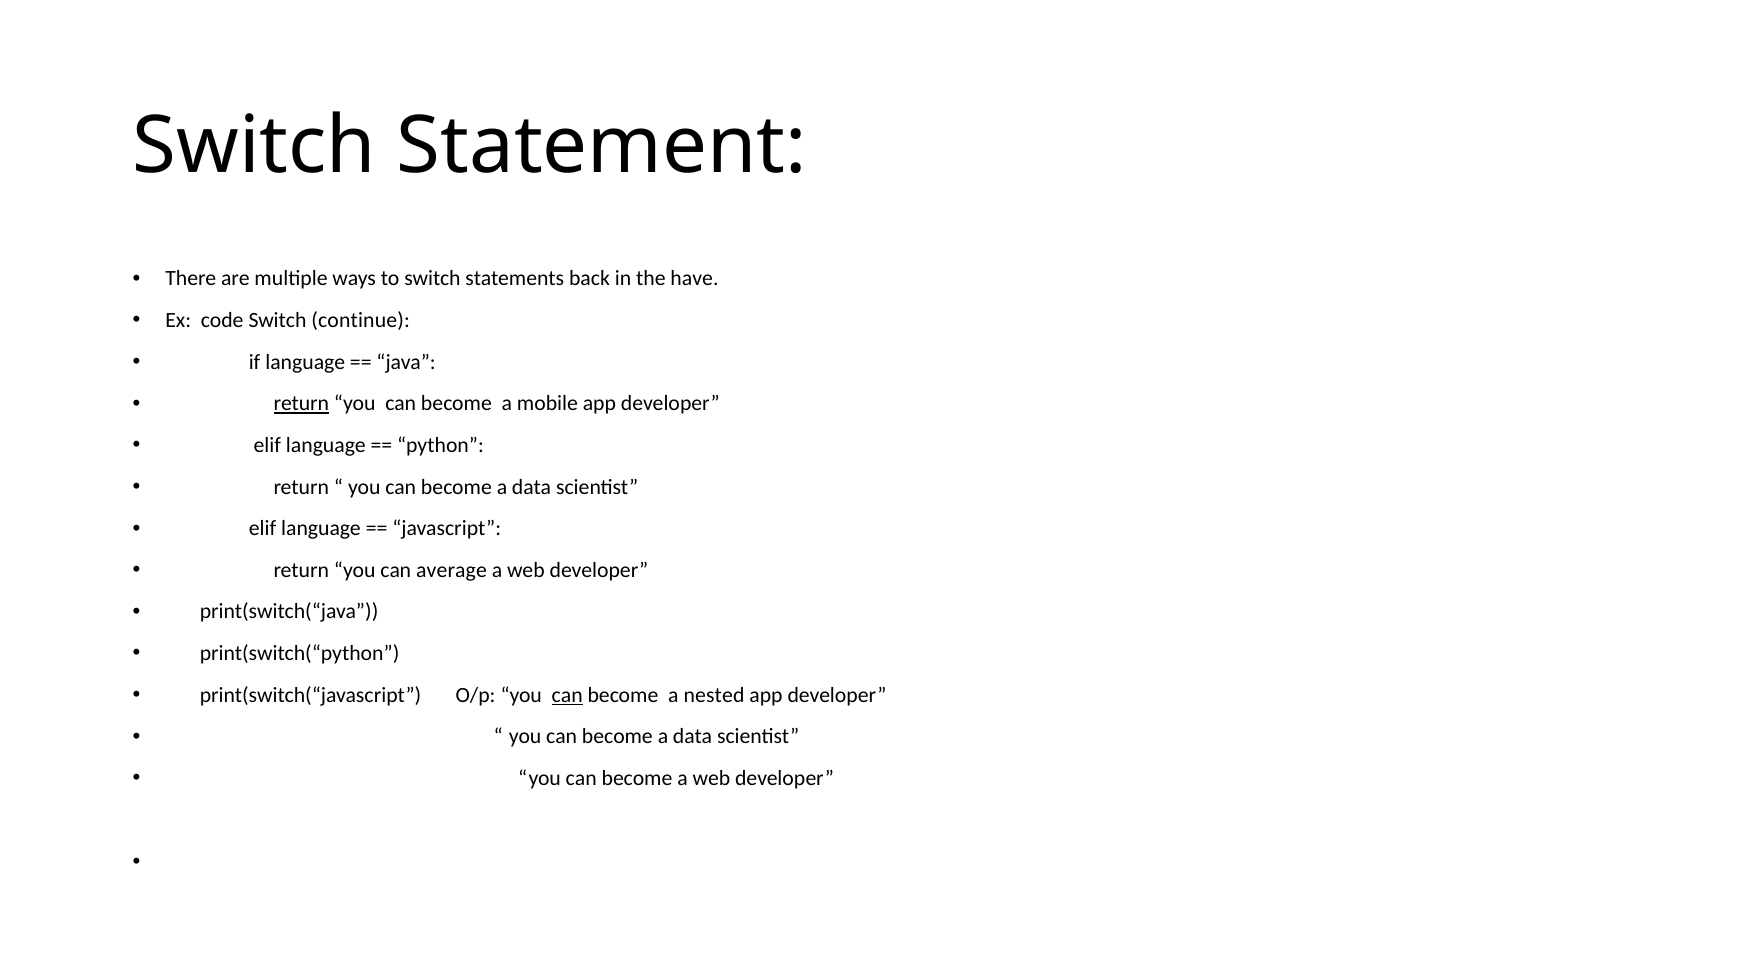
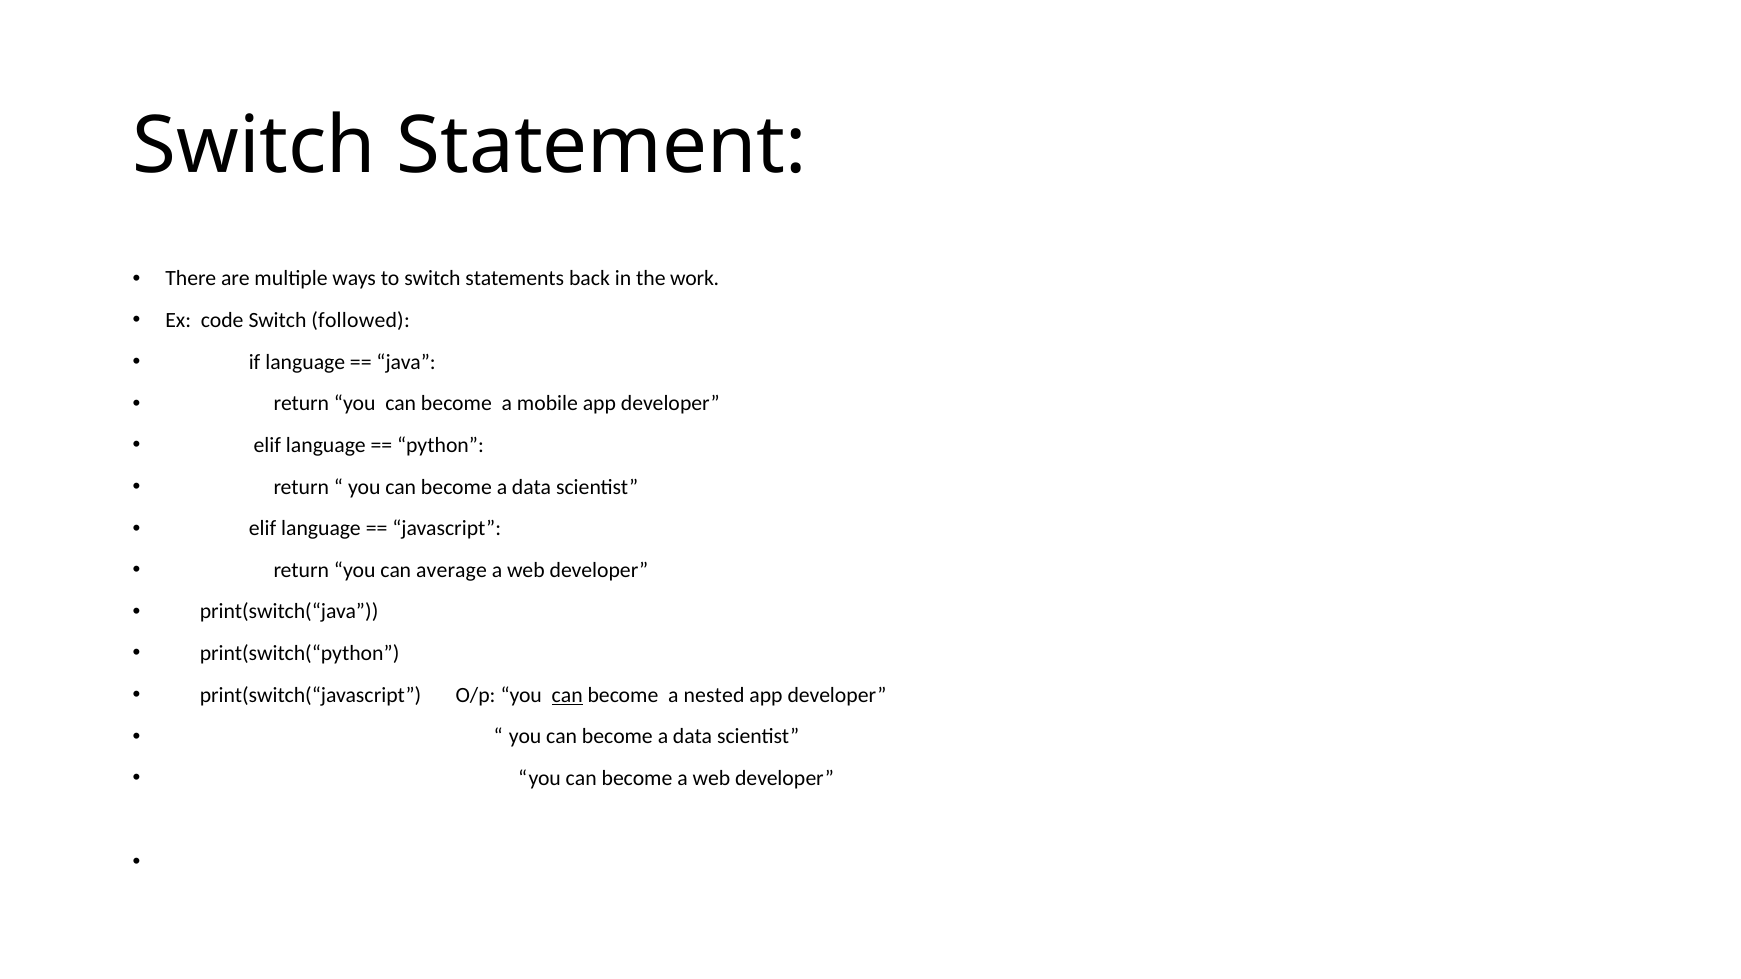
have: have -> work
continue: continue -> followed
return at (301, 404) underline: present -> none
